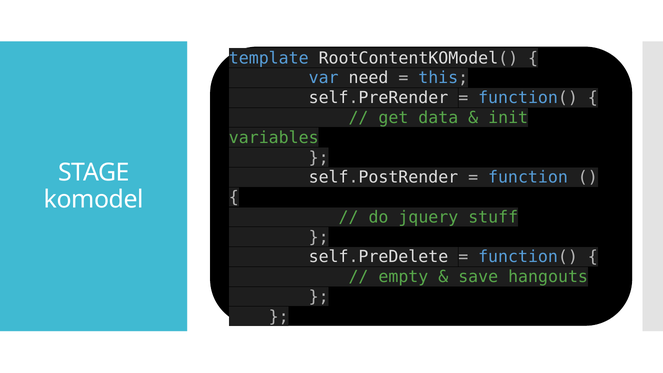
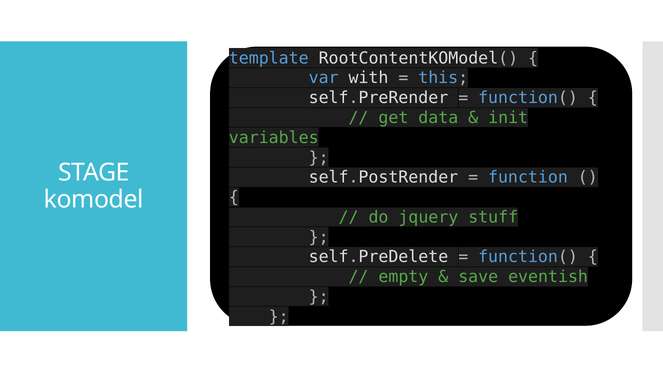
need: need -> with
hangouts: hangouts -> eventish
